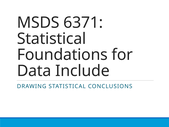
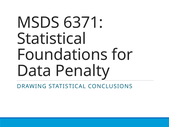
Include: Include -> Penalty
